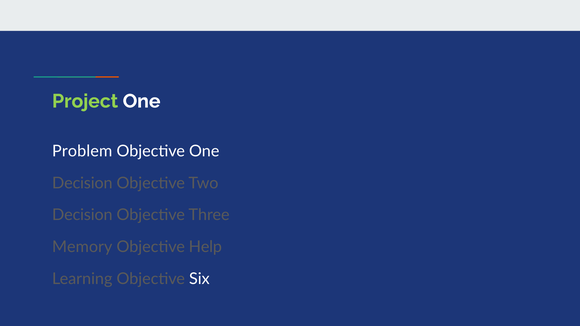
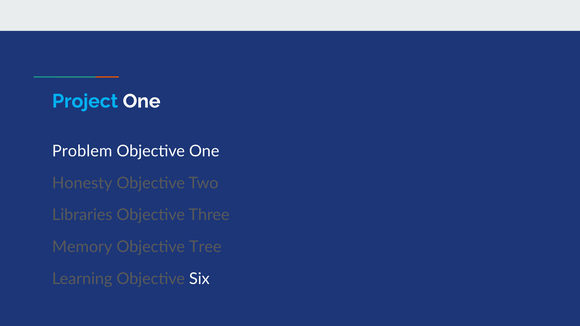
Project colour: light green -> light blue
Decision at (82, 183): Decision -> Honesty
Decision at (82, 215): Decision -> Libraries
Help: Help -> Tree
